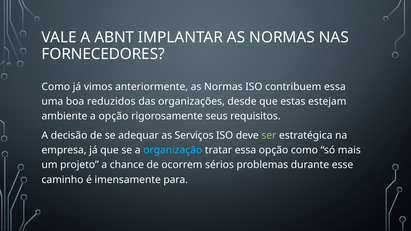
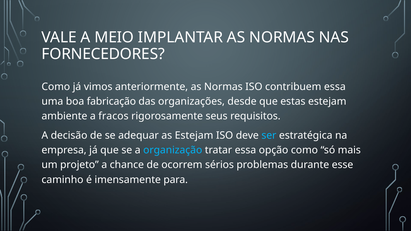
ABNT: ABNT -> MEIO
reduzidos: reduzidos -> fabricação
a opção: opção -> fracos
as Serviços: Serviços -> Estejam
ser colour: light green -> light blue
